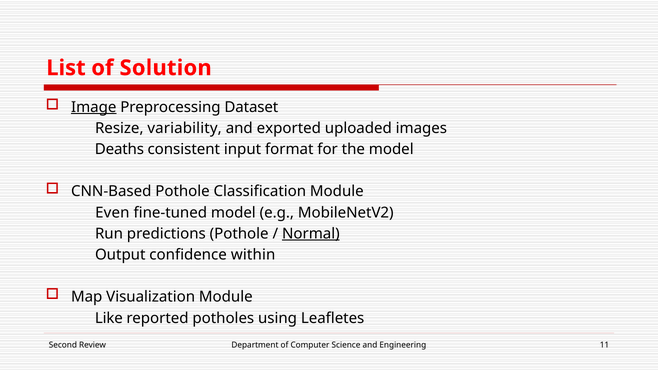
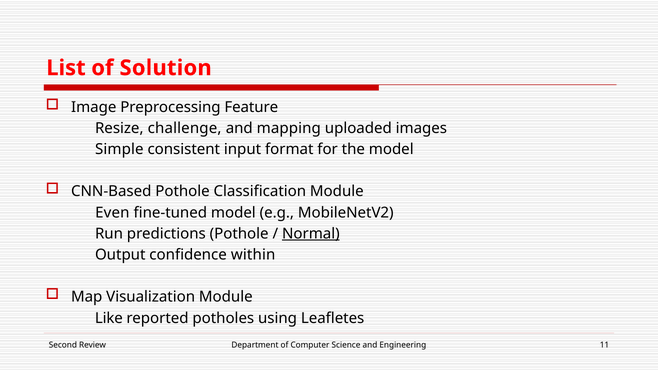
Image underline: present -> none
Dataset: Dataset -> Feature
variability: variability -> challenge
exported: exported -> mapping
Deaths: Deaths -> Simple
